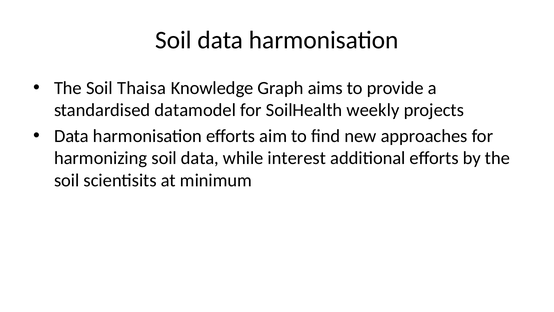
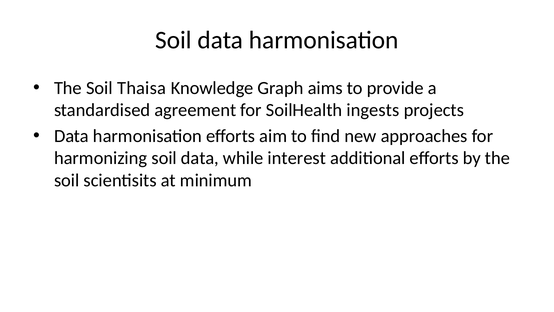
datamodel: datamodel -> agreement
weekly: weekly -> ingests
